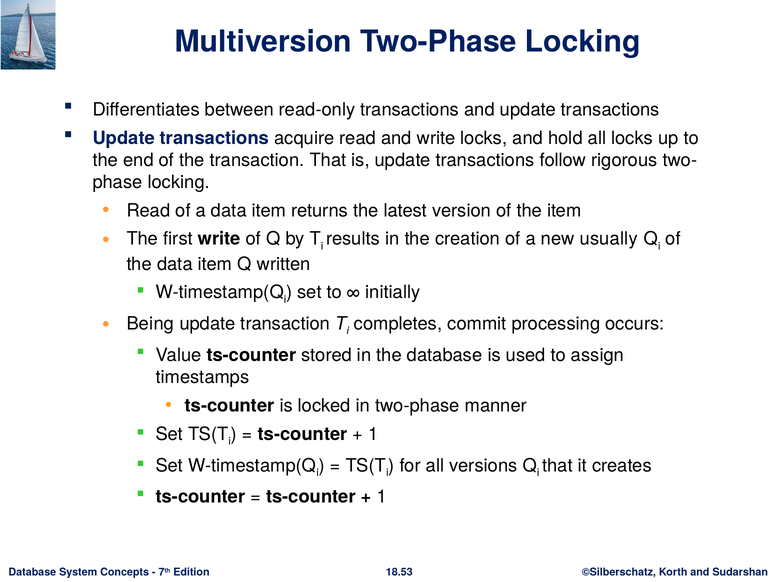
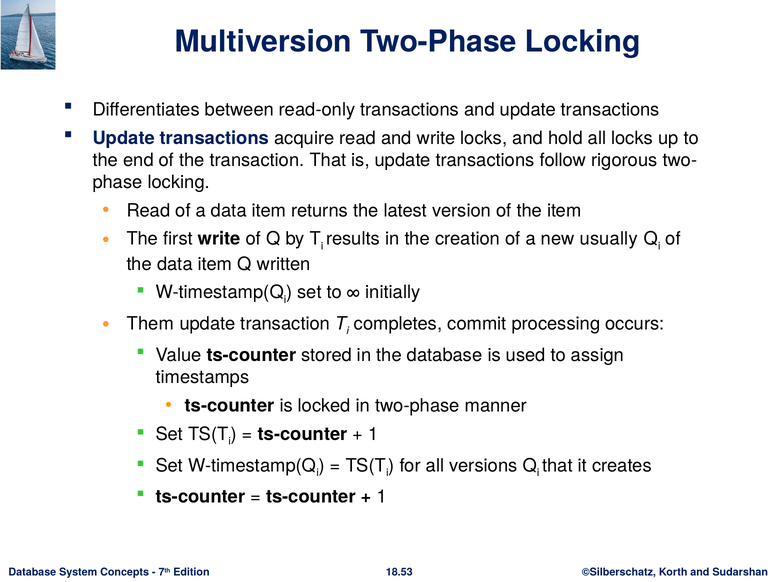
Being: Being -> Them
